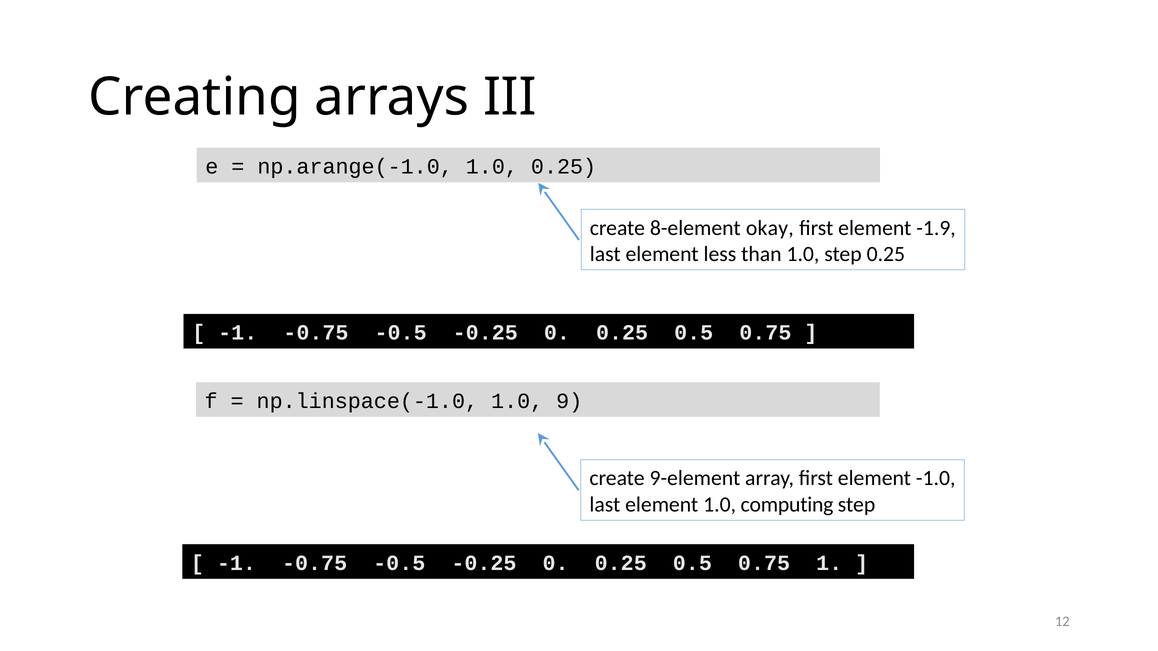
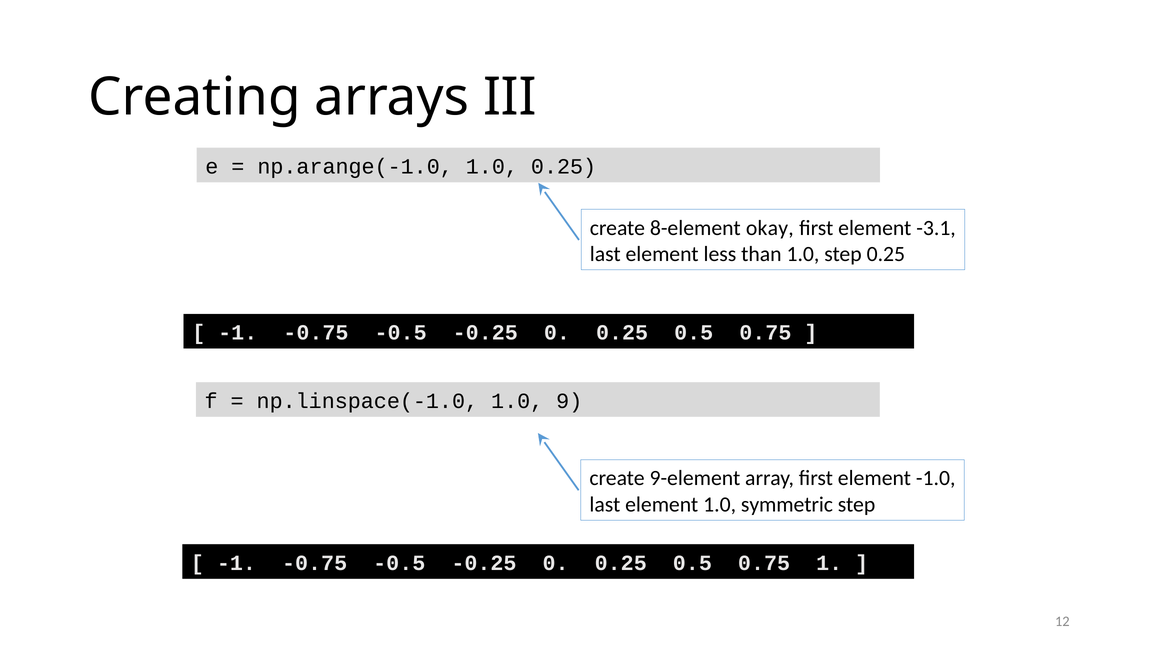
-1.9: -1.9 -> -3.1
computing: computing -> symmetric
